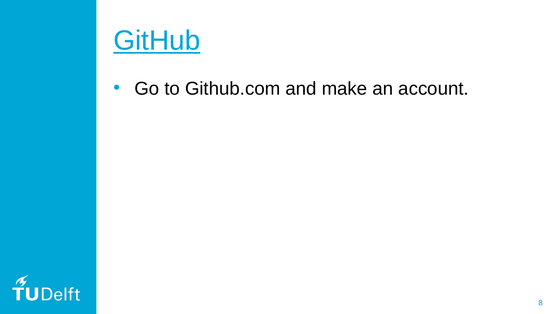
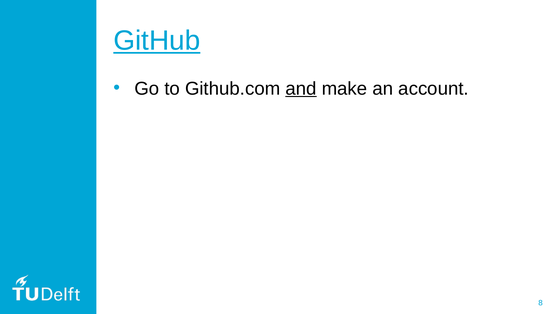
and underline: none -> present
